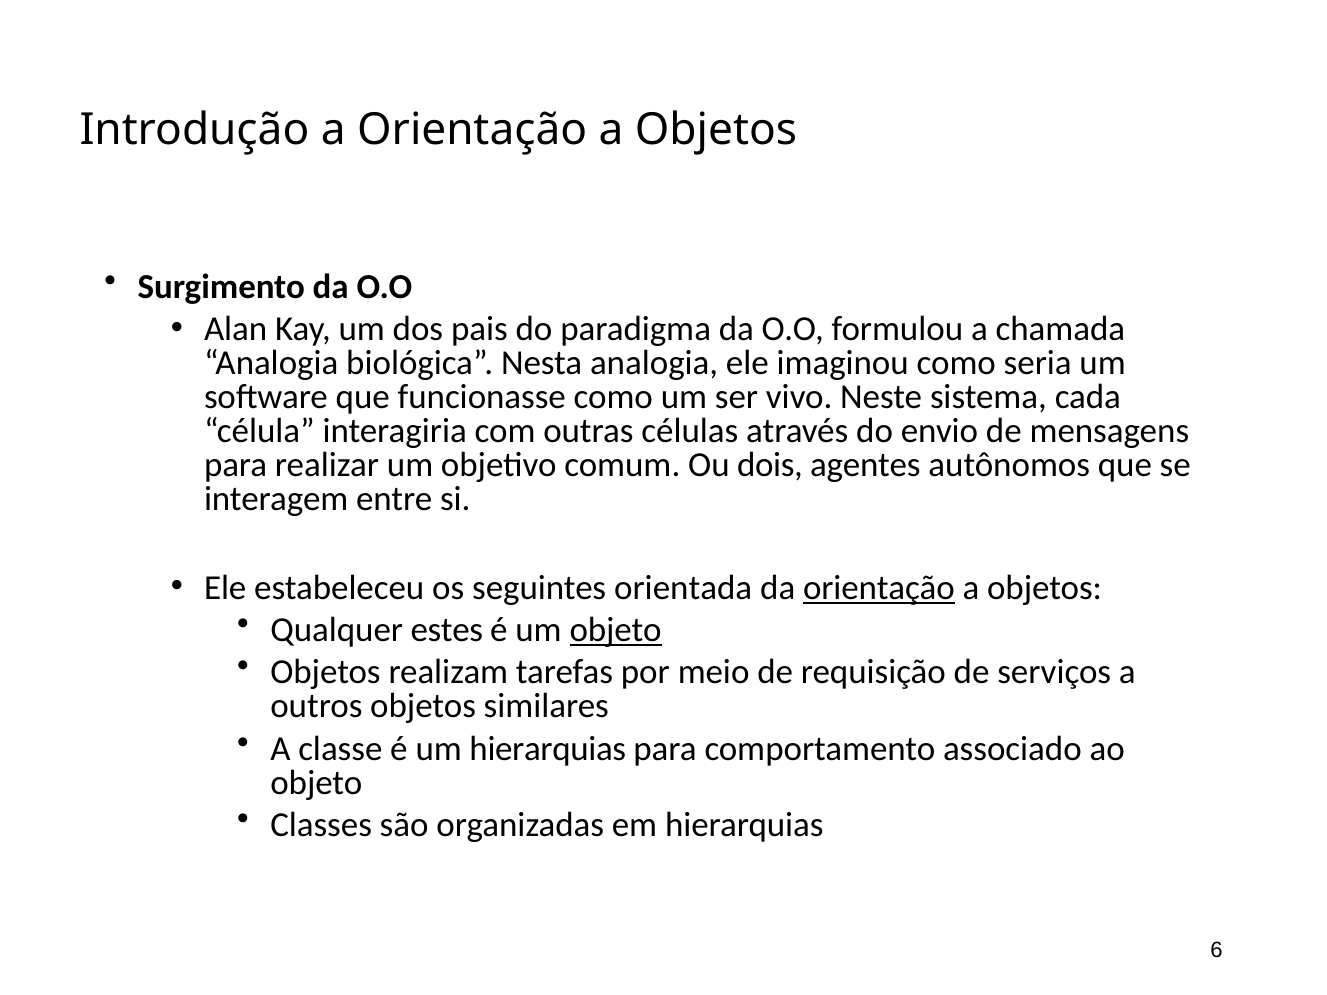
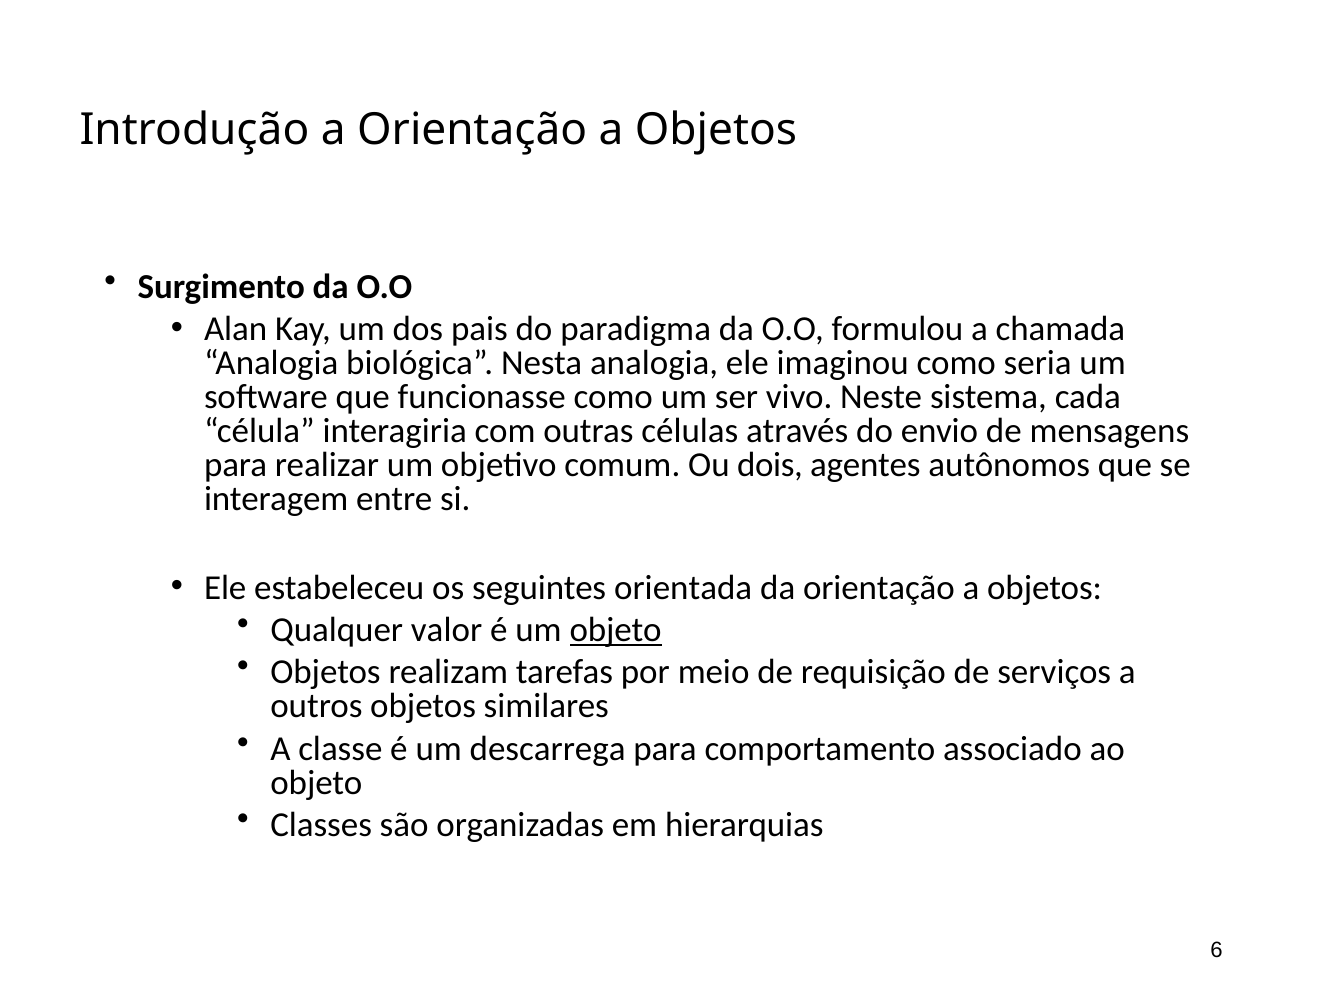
orientação at (879, 588) underline: present -> none
estes: estes -> valor
um hierarquias: hierarquias -> descarrega
